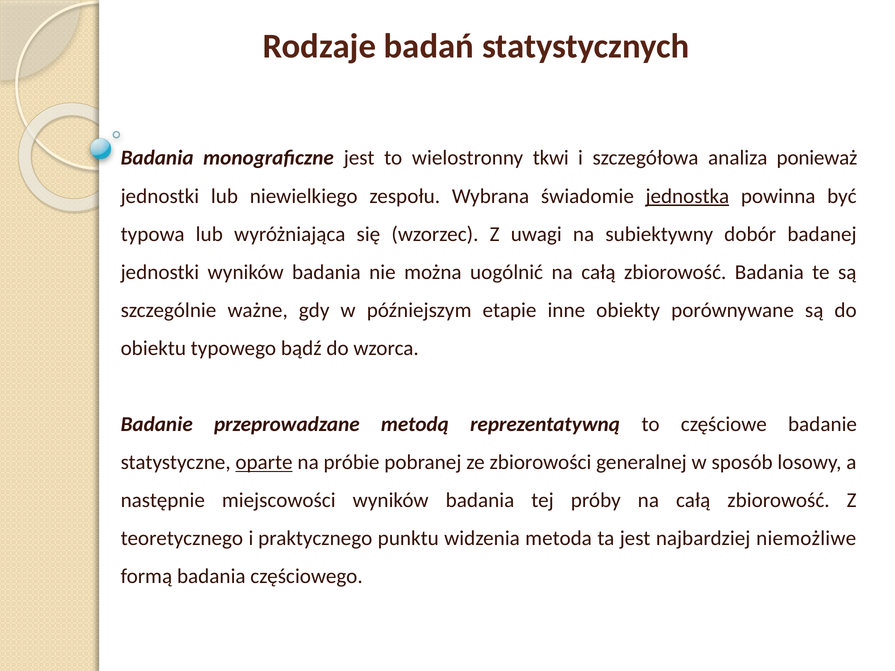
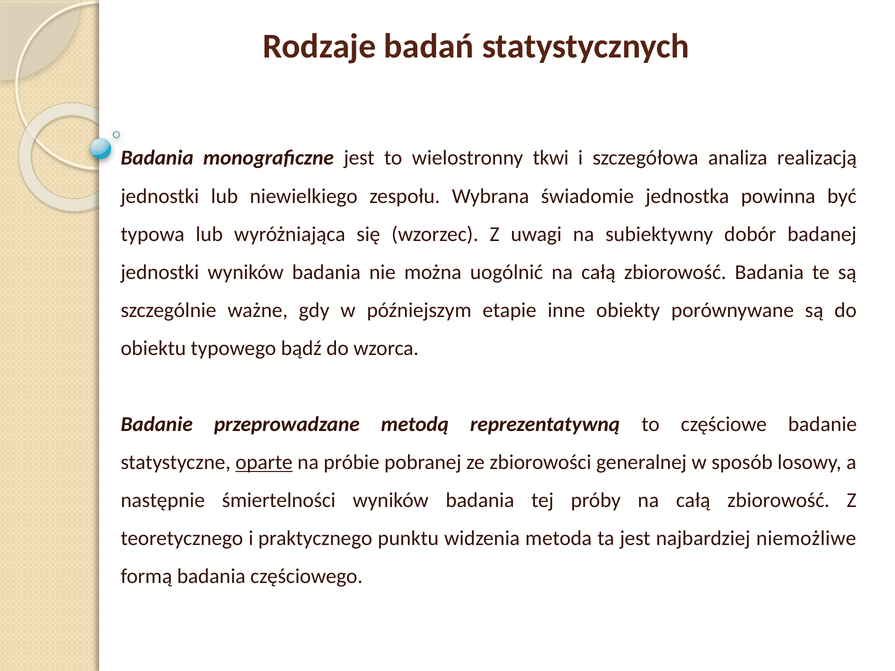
ponieważ: ponieważ -> realizacją
jednostka underline: present -> none
miejscowości: miejscowości -> śmiertelności
